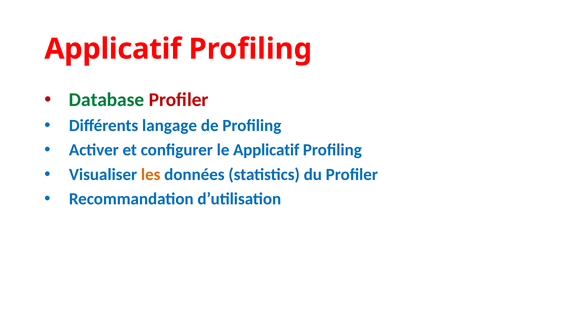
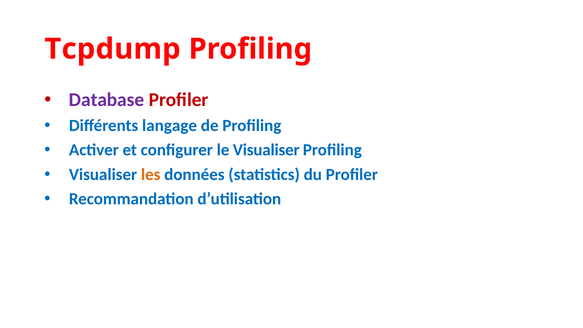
Applicatif at (113, 49): Applicatif -> Tcpdump
Database colour: green -> purple
le Applicatif: Applicatif -> Visualiser
